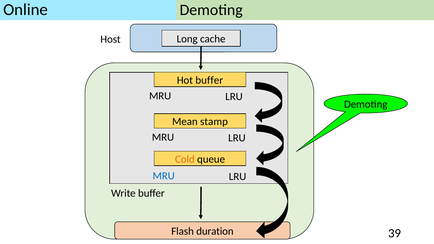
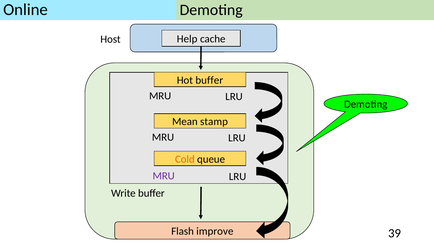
Long: Long -> Help
MRU at (164, 176) colour: blue -> purple
duration: duration -> improve
